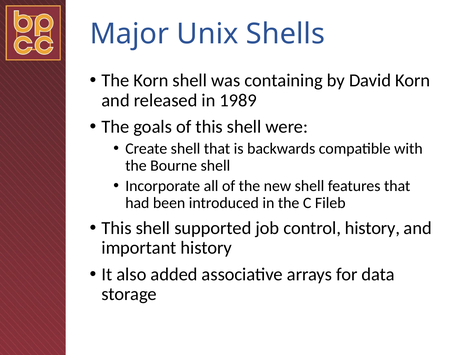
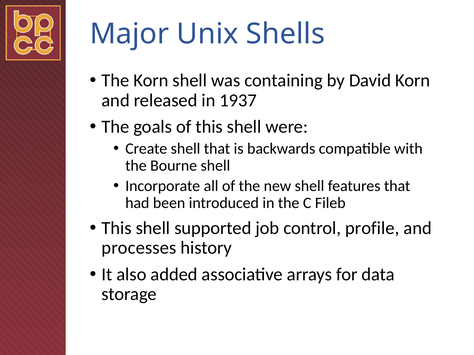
1989: 1989 -> 1937
control history: history -> profile
important: important -> processes
